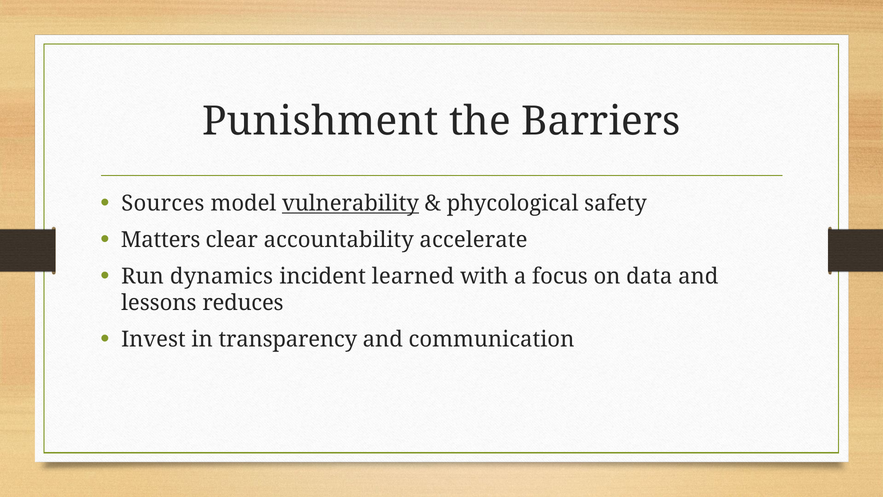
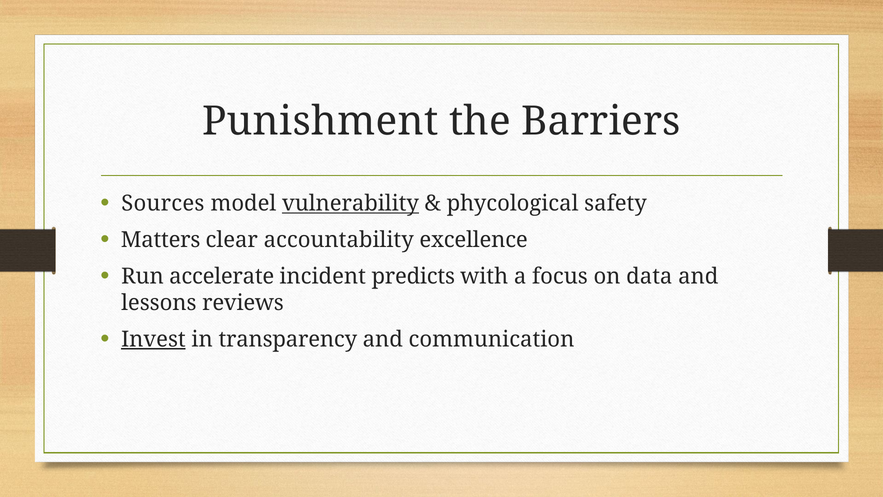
accelerate: accelerate -> excellence
dynamics: dynamics -> accelerate
learned: learned -> predicts
reduces: reduces -> reviews
Invest underline: none -> present
